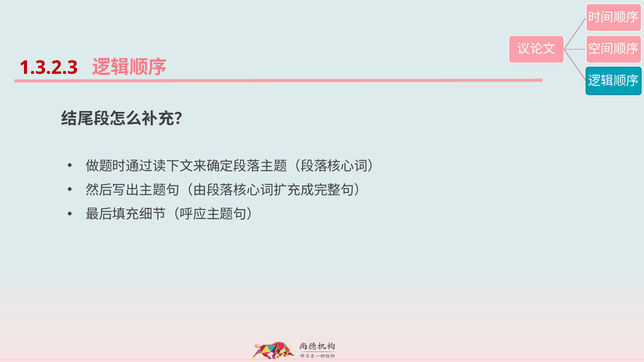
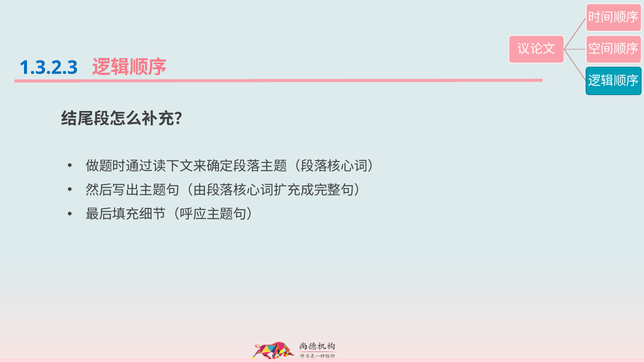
1.3.2.3 colour: red -> blue
